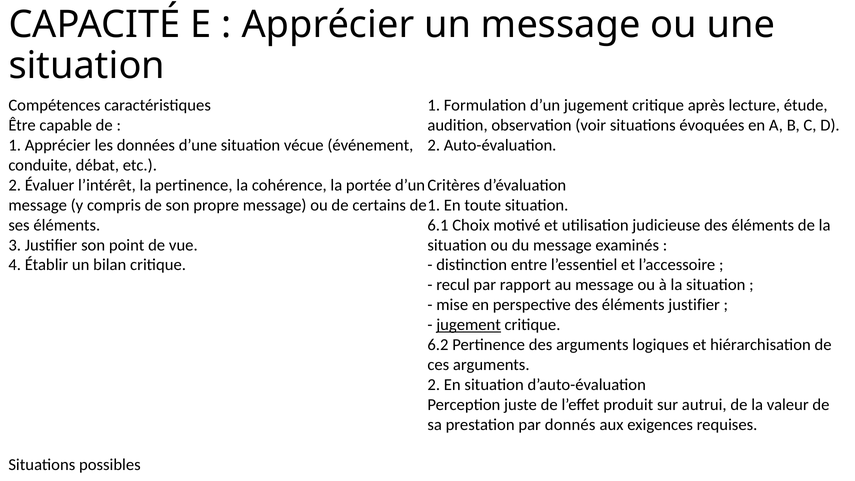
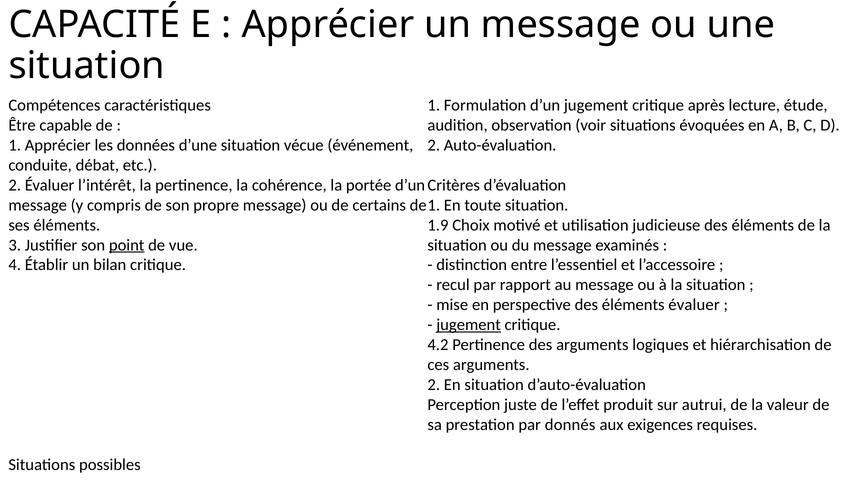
6.1: 6.1 -> 1.9
point underline: none -> present
éléments justifier: justifier -> évaluer
6.2: 6.2 -> 4.2
